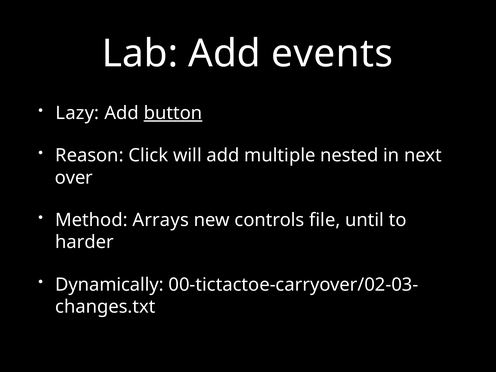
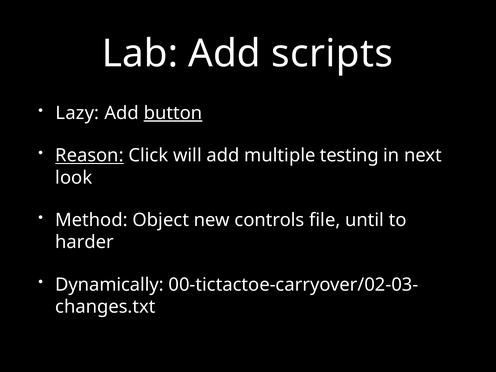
events: events -> scripts
Reason underline: none -> present
nested: nested -> testing
over: over -> look
Arrays: Arrays -> Object
